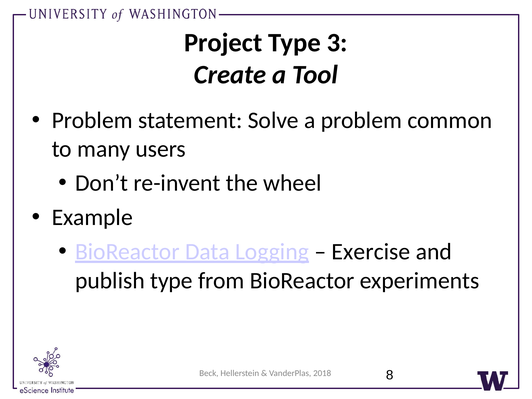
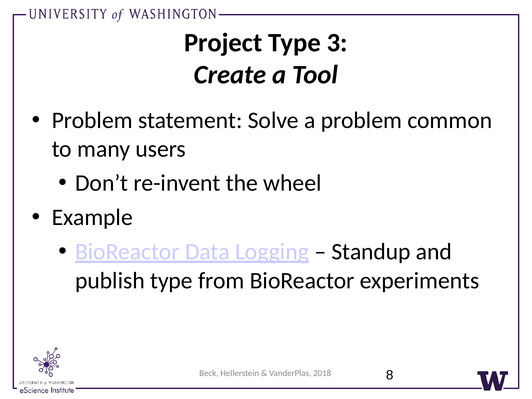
Exercise: Exercise -> Standup
